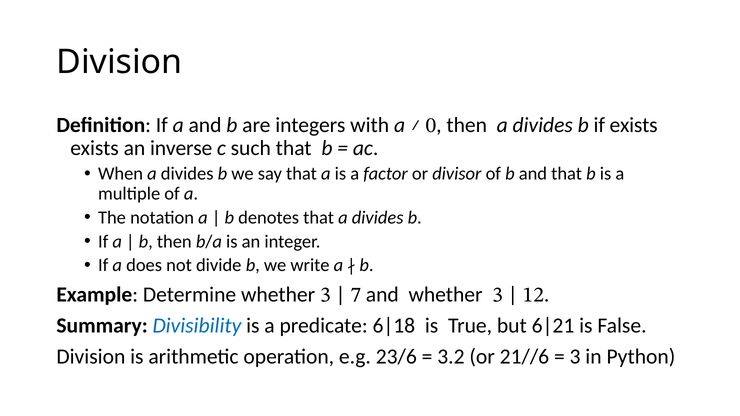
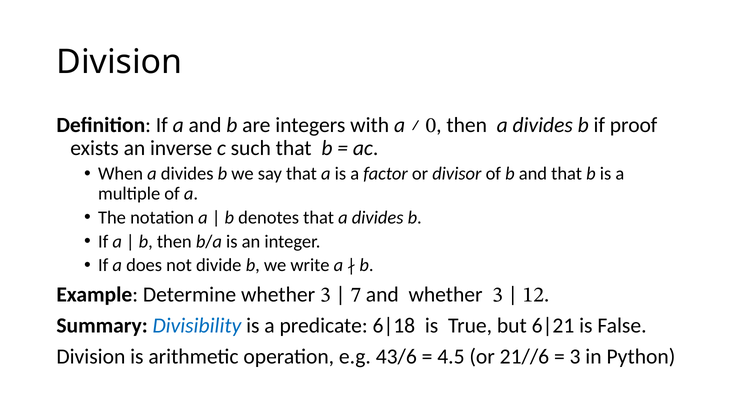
if exists: exists -> proof
23/6: 23/6 -> 43/6
3.2: 3.2 -> 4.5
